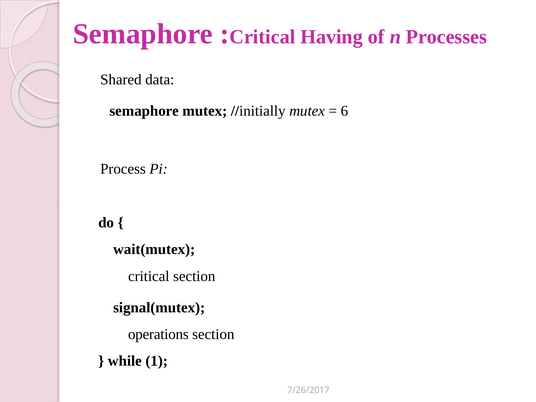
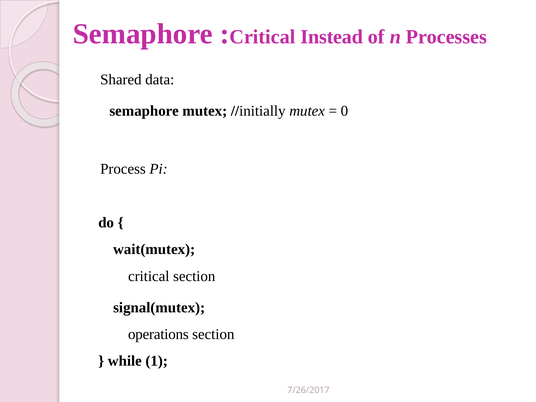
Having: Having -> Instead
6: 6 -> 0
